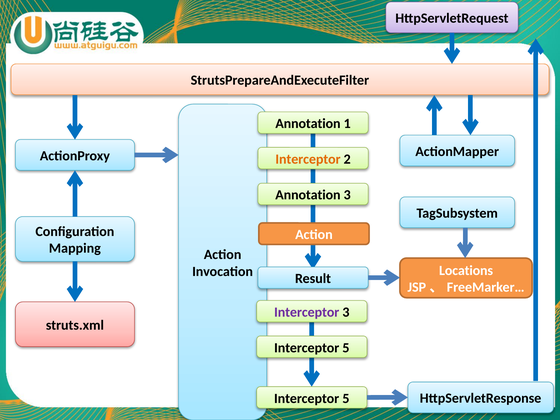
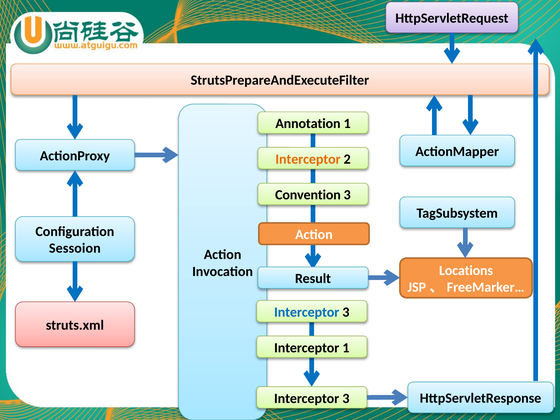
Annotation at (308, 195): Annotation -> Convention
Mapping: Mapping -> Sessoion
Interceptor at (307, 312) colour: purple -> blue
5 at (346, 348): 5 -> 1
5 at (346, 398): 5 -> 3
